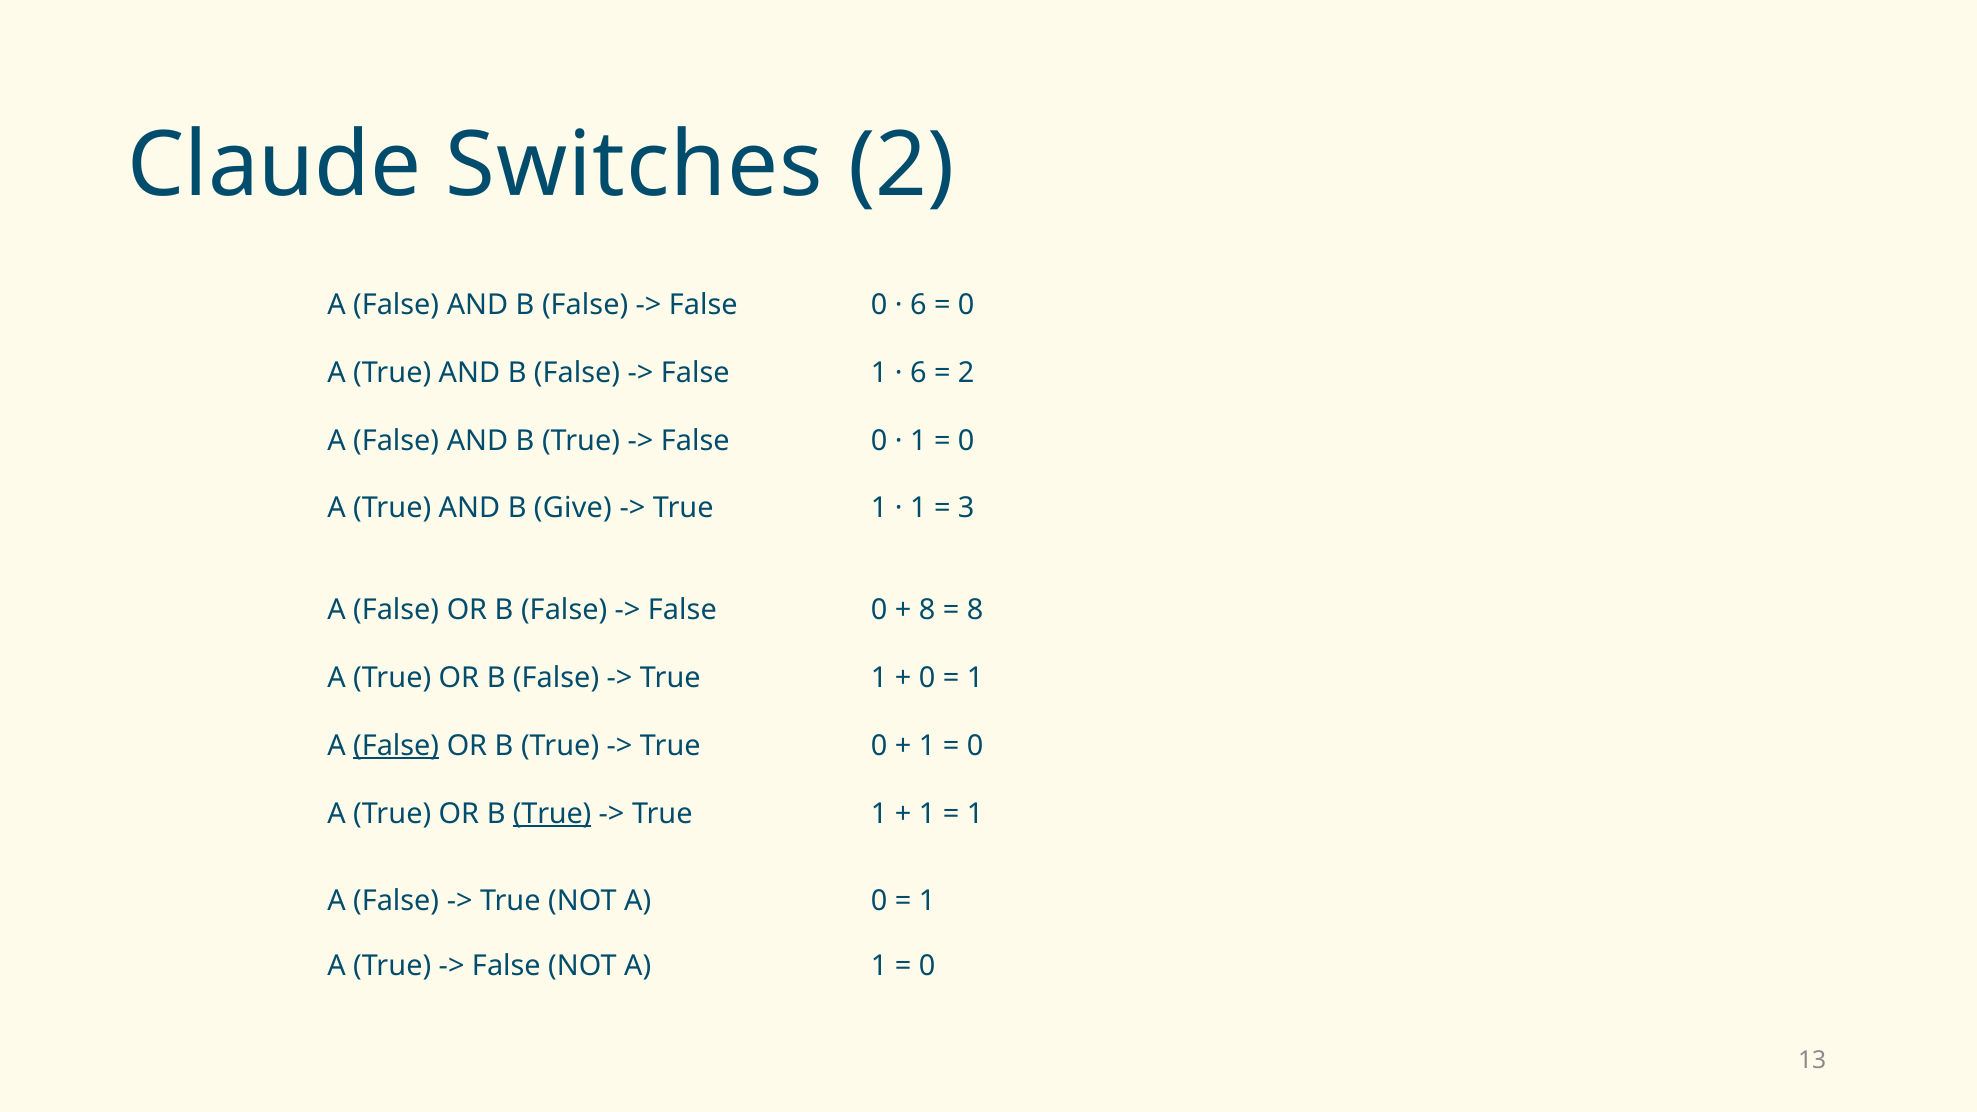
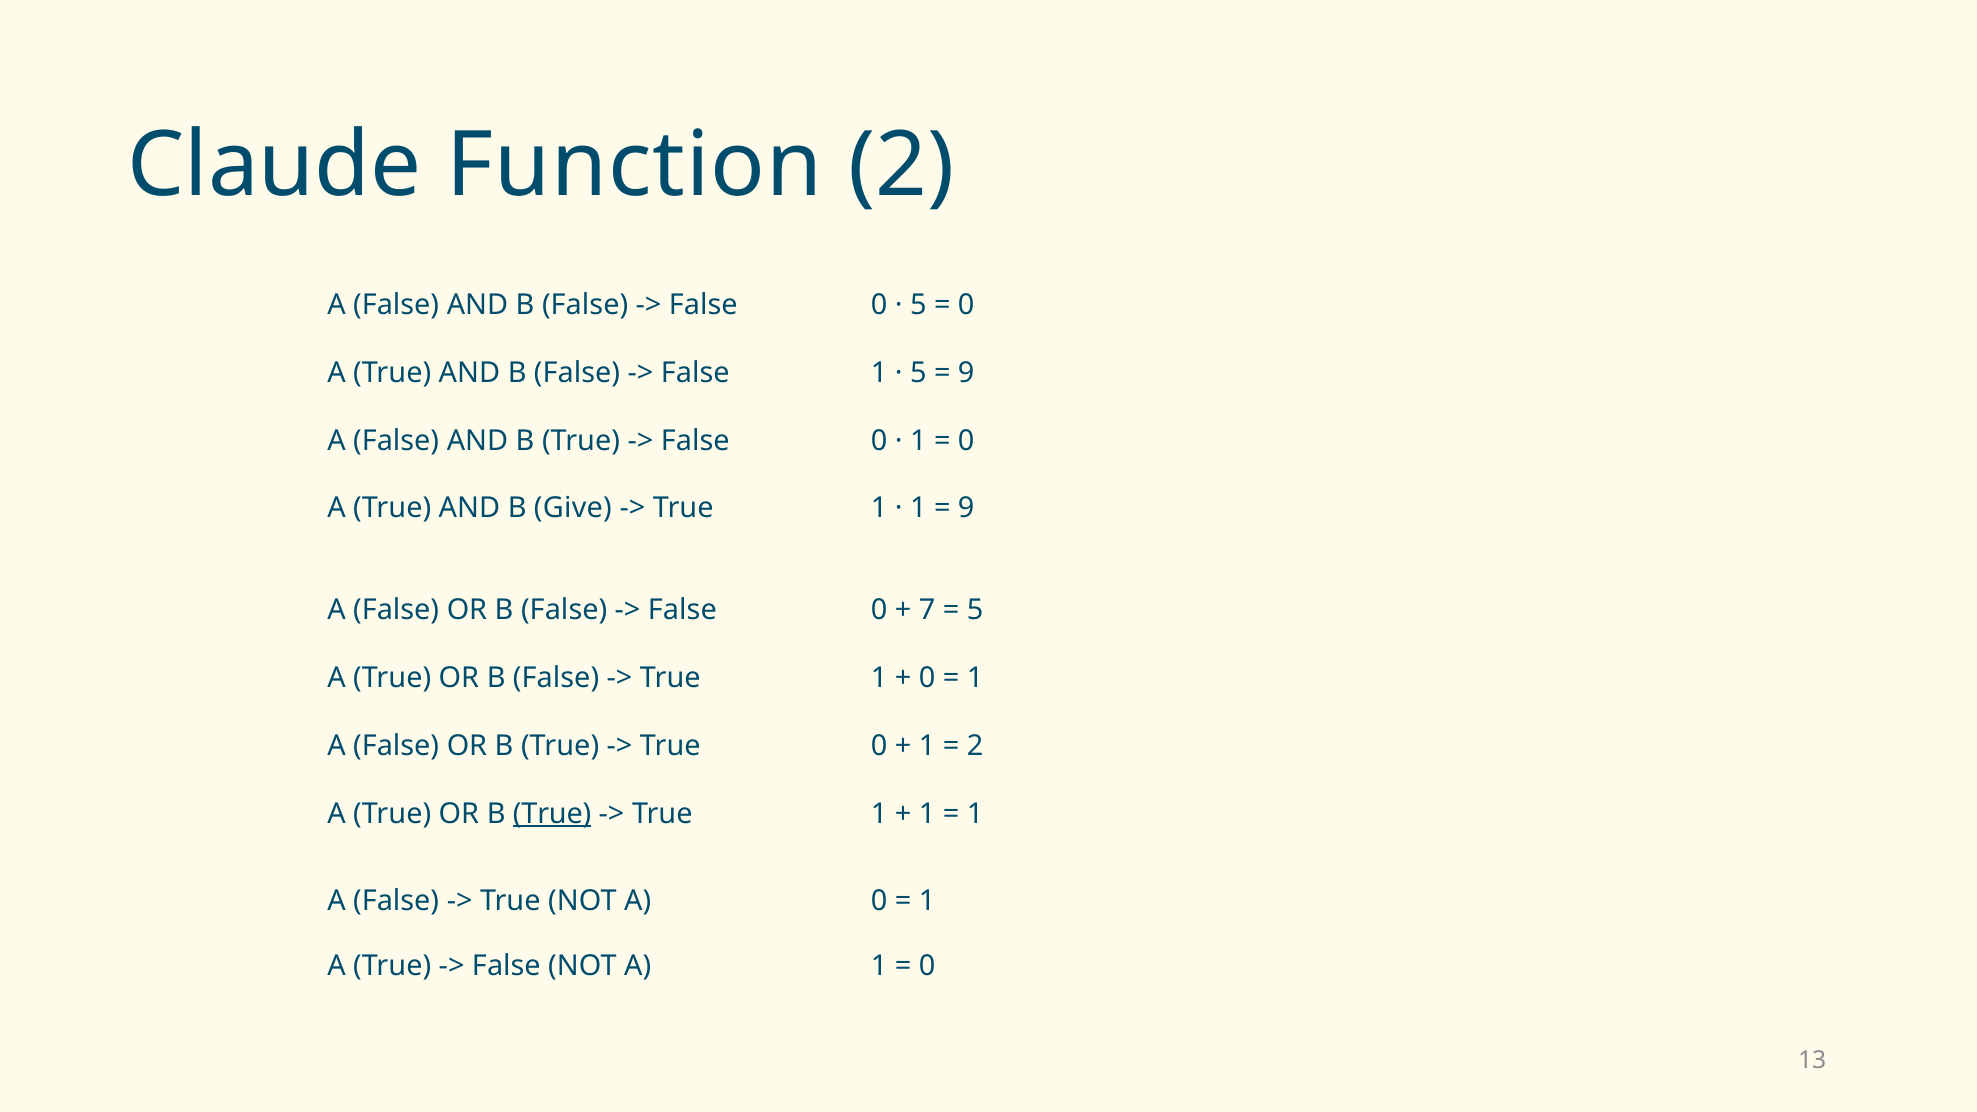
Switches: Switches -> Function
6 at (918, 305): 6 -> 5
6 at (918, 373): 6 -> 5
2 at (966, 373): 2 -> 9
3 at (966, 509): 3 -> 9
8 at (927, 610): 8 -> 7
8 at (975, 610): 8 -> 5
False at (396, 746) underline: present -> none
0 at (975, 746): 0 -> 2
